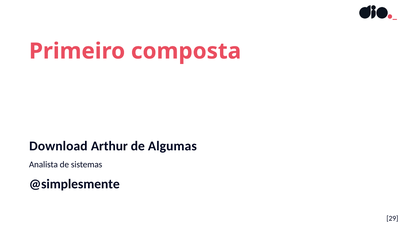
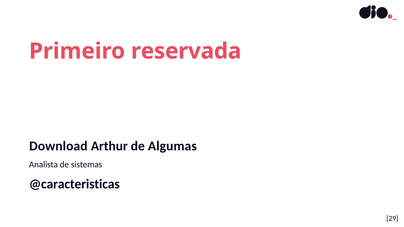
composta: composta -> reservada
@simplesmente: @simplesmente -> @caracteristicas
